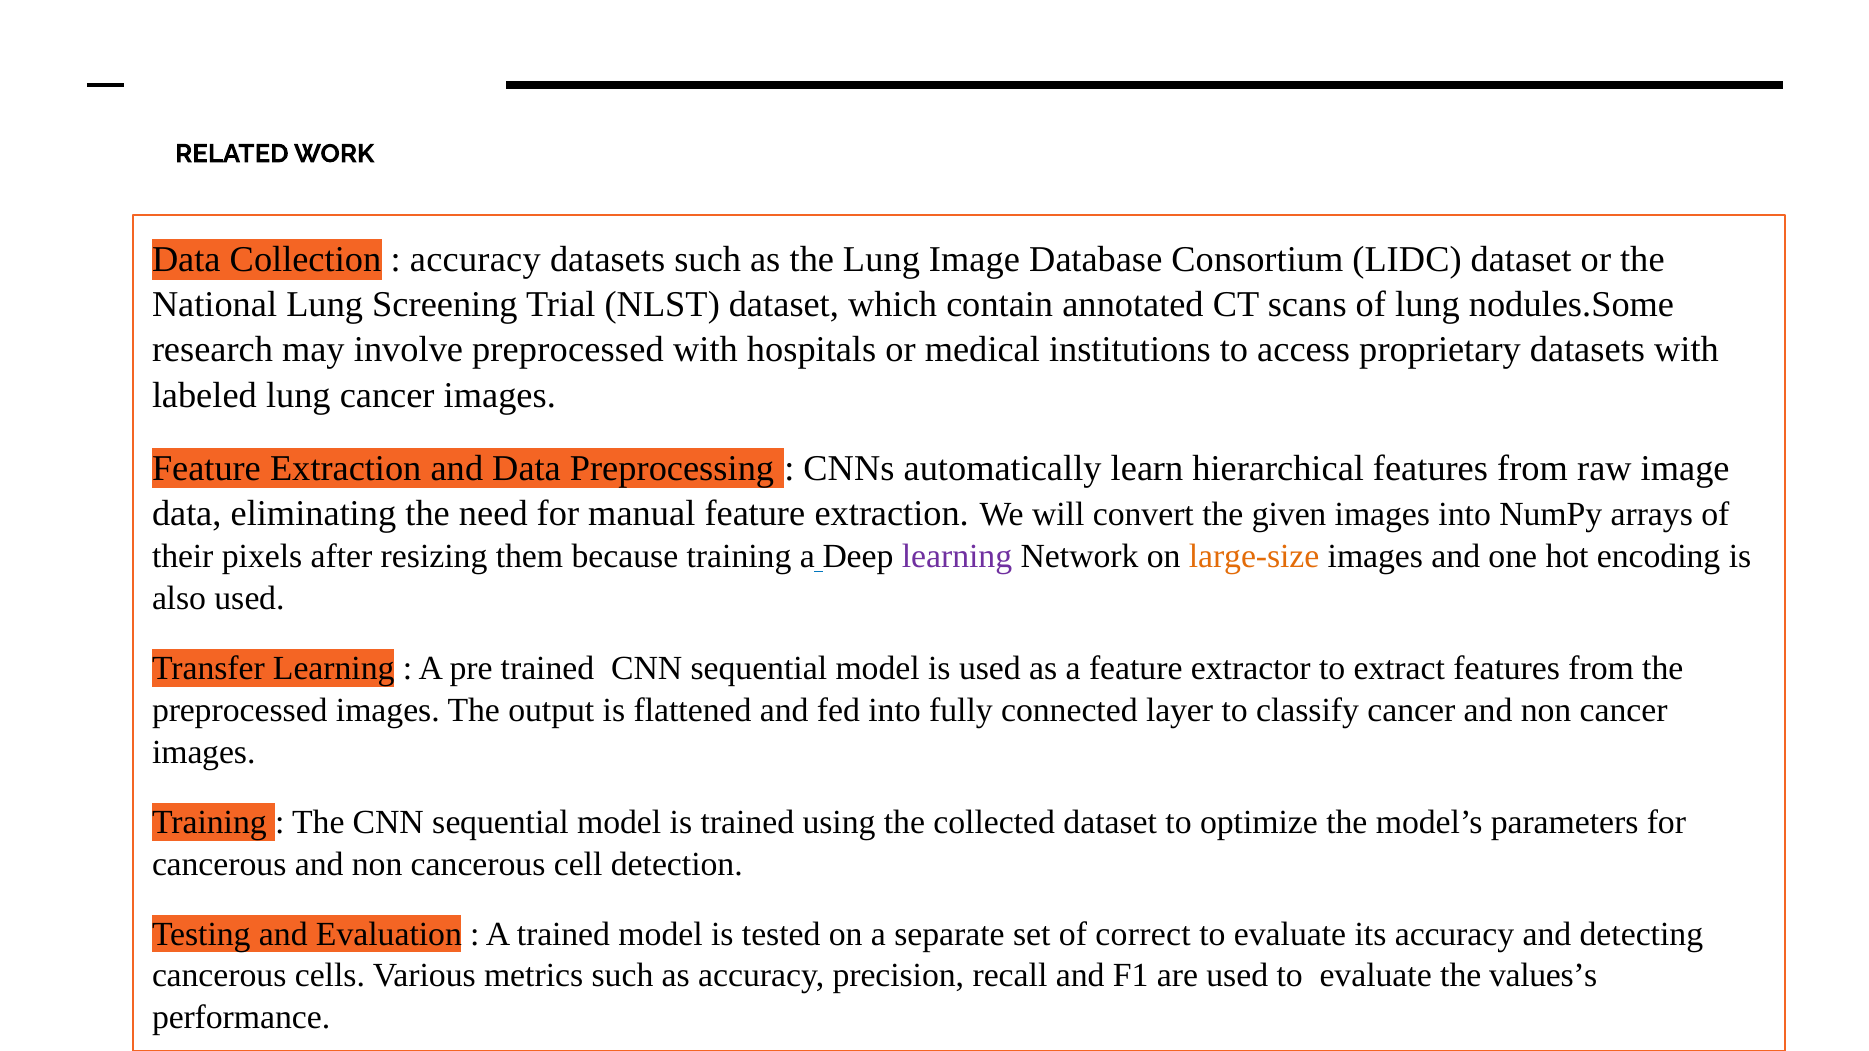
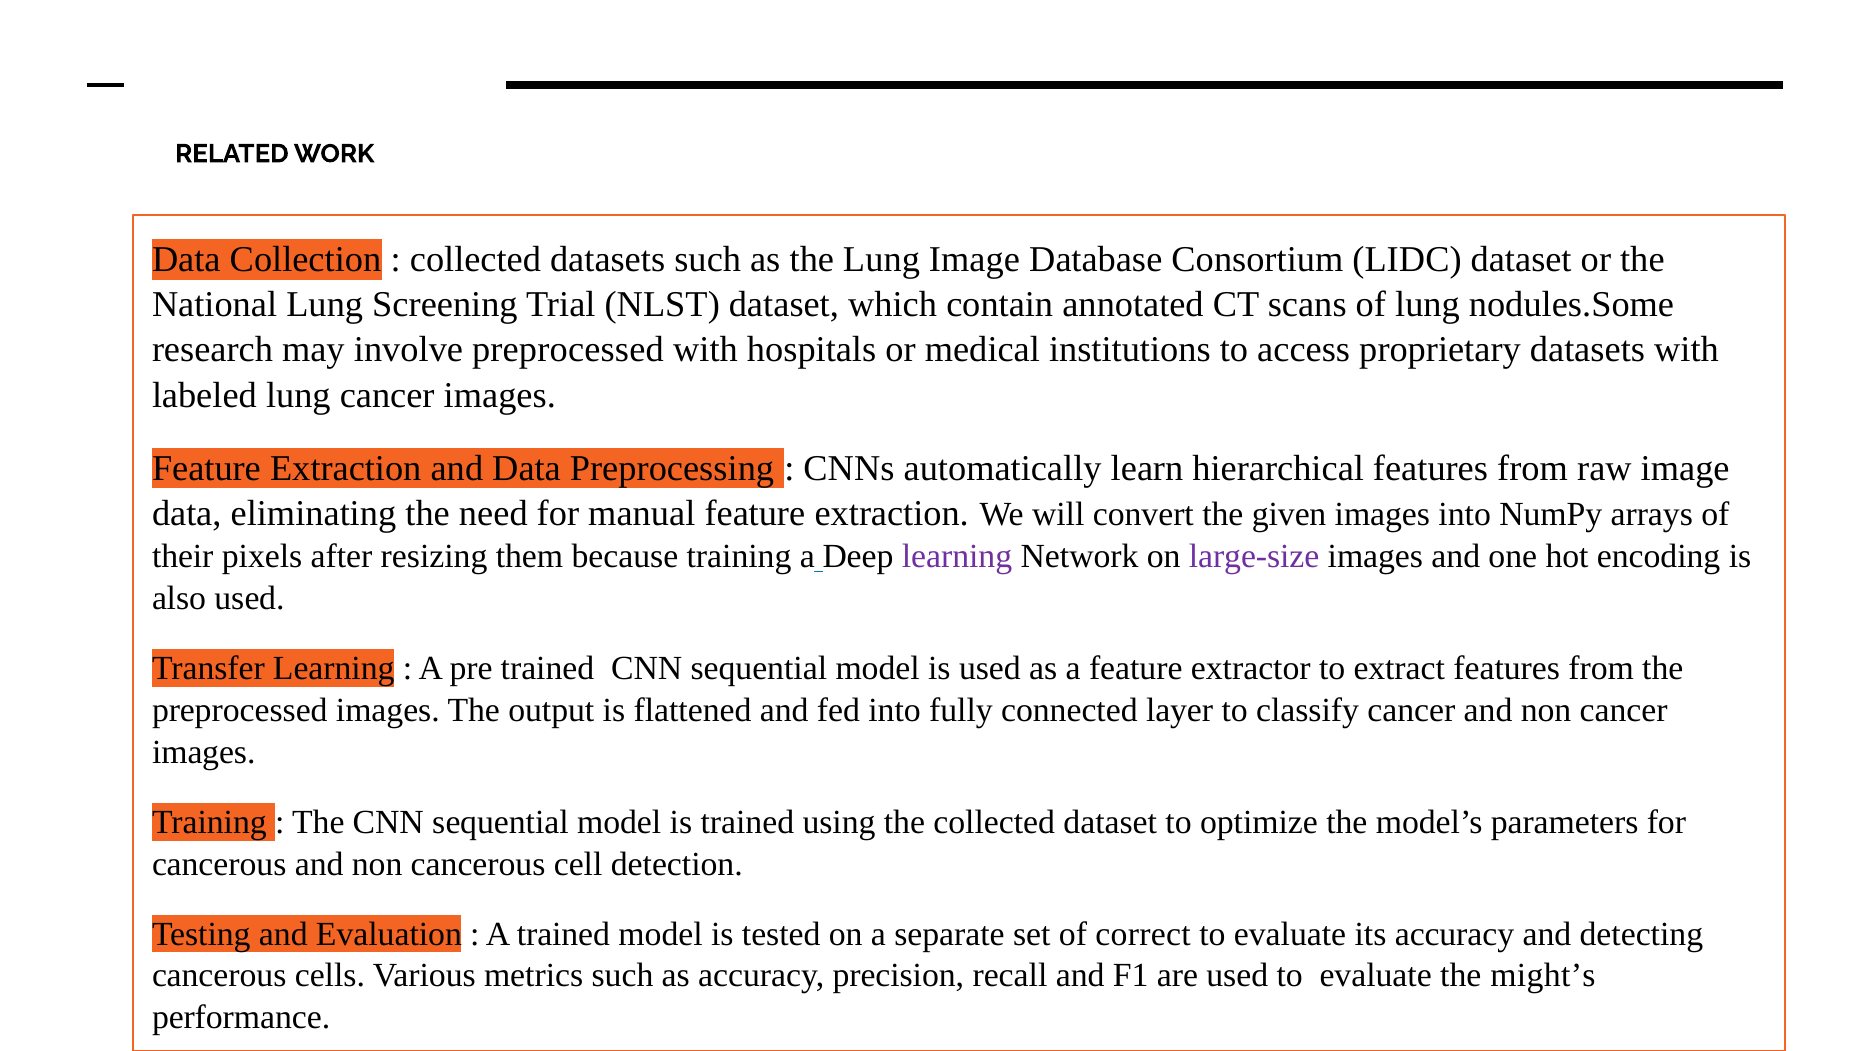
accuracy at (475, 260): accuracy -> collected
large-size colour: orange -> purple
values’s: values’s -> might’s
